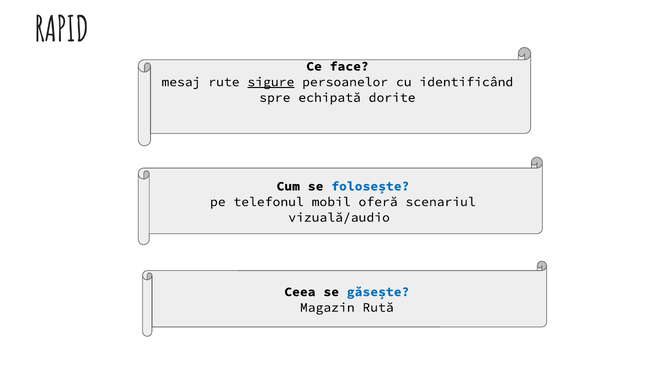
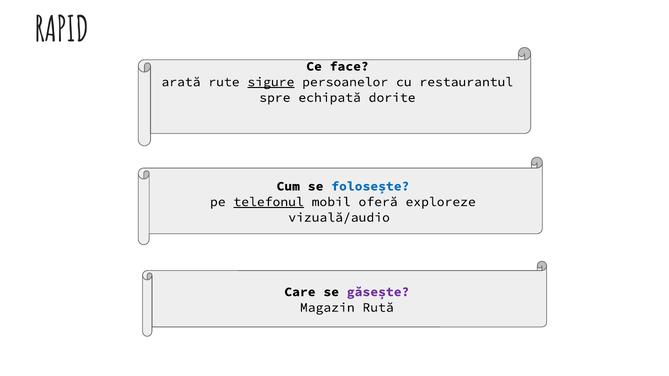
mesaj: mesaj -> arată
identificând: identificând -> restaurantul
telefonul underline: none -> present
scenariul: scenariul -> exploreze
Ceea: Ceea -> Care
găsește colour: blue -> purple
